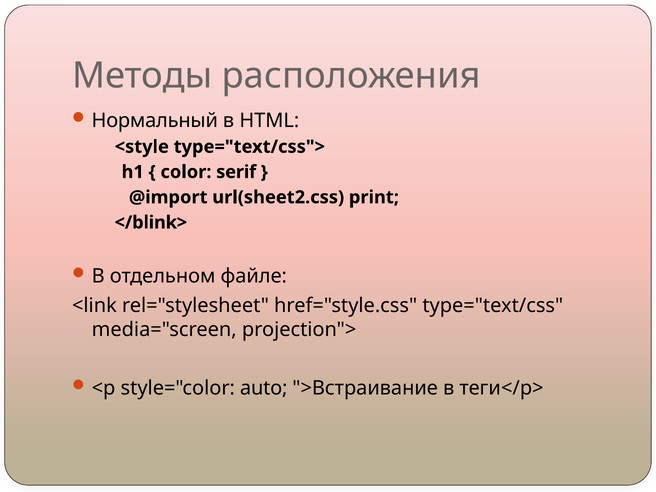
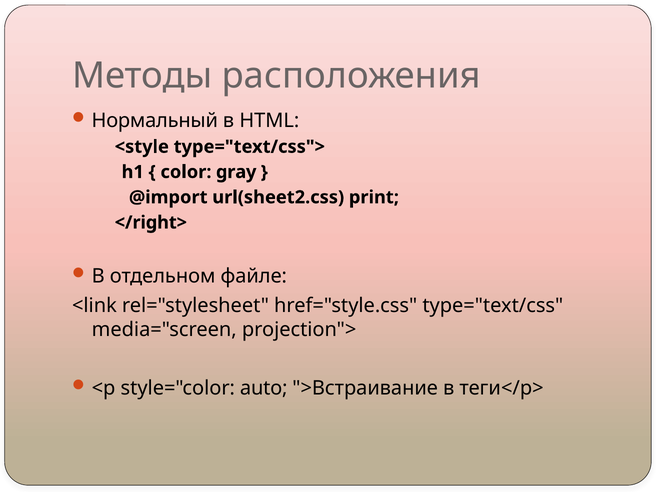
serif: serif -> gray
</blink>: </blink> -> </right>
